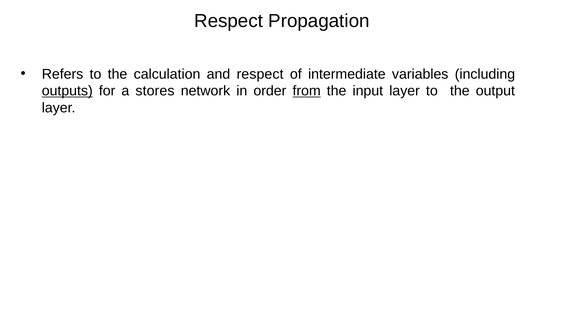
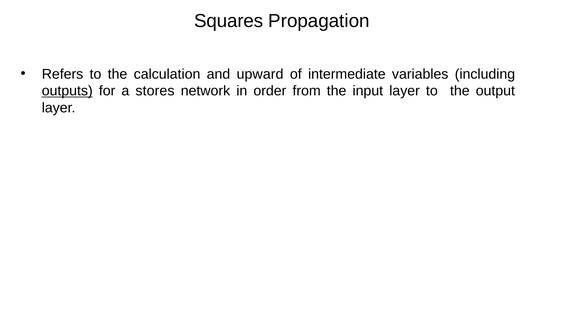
Respect at (229, 21): Respect -> Squares
and respect: respect -> upward
from underline: present -> none
